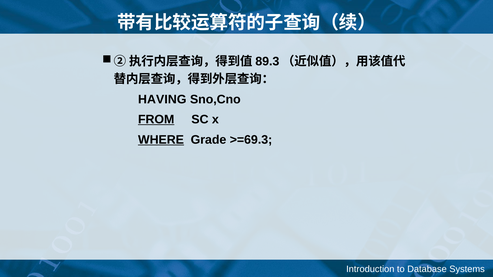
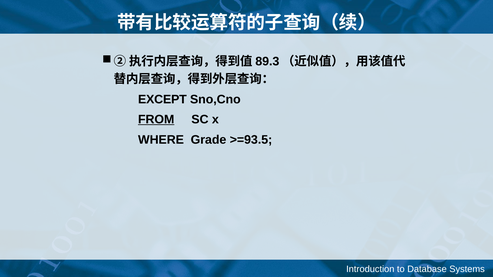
HAVING: HAVING -> EXCEPT
WHERE underline: present -> none
>=69.3: >=69.3 -> >=93.5
